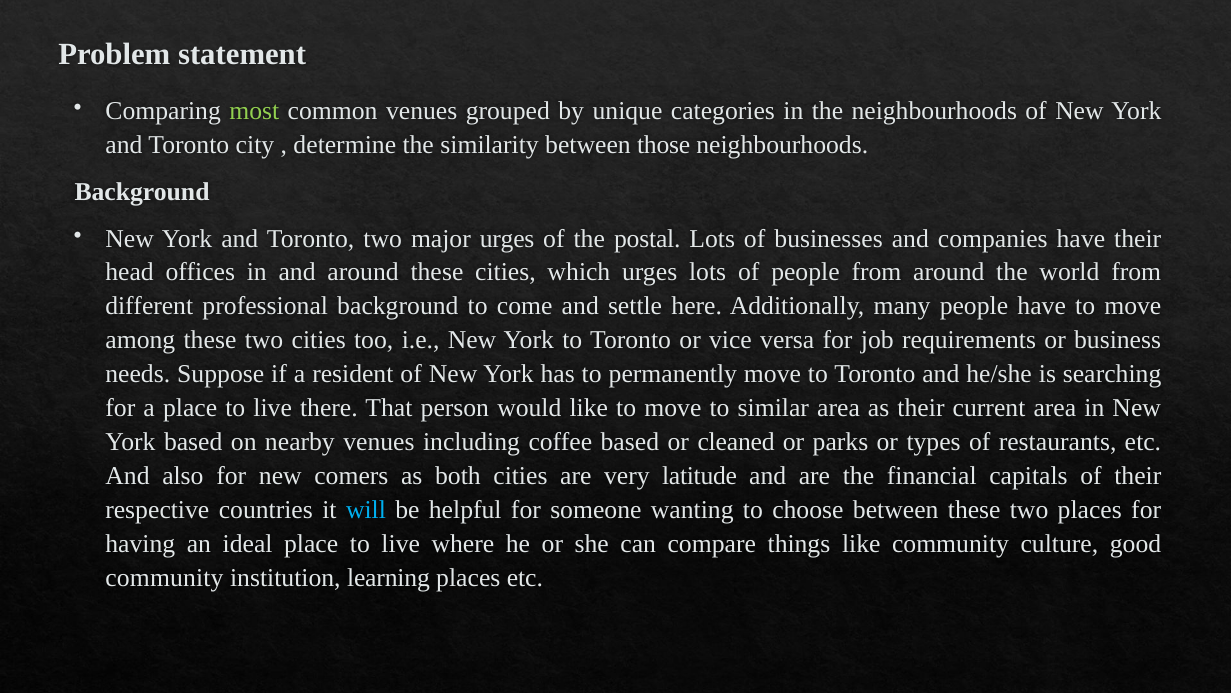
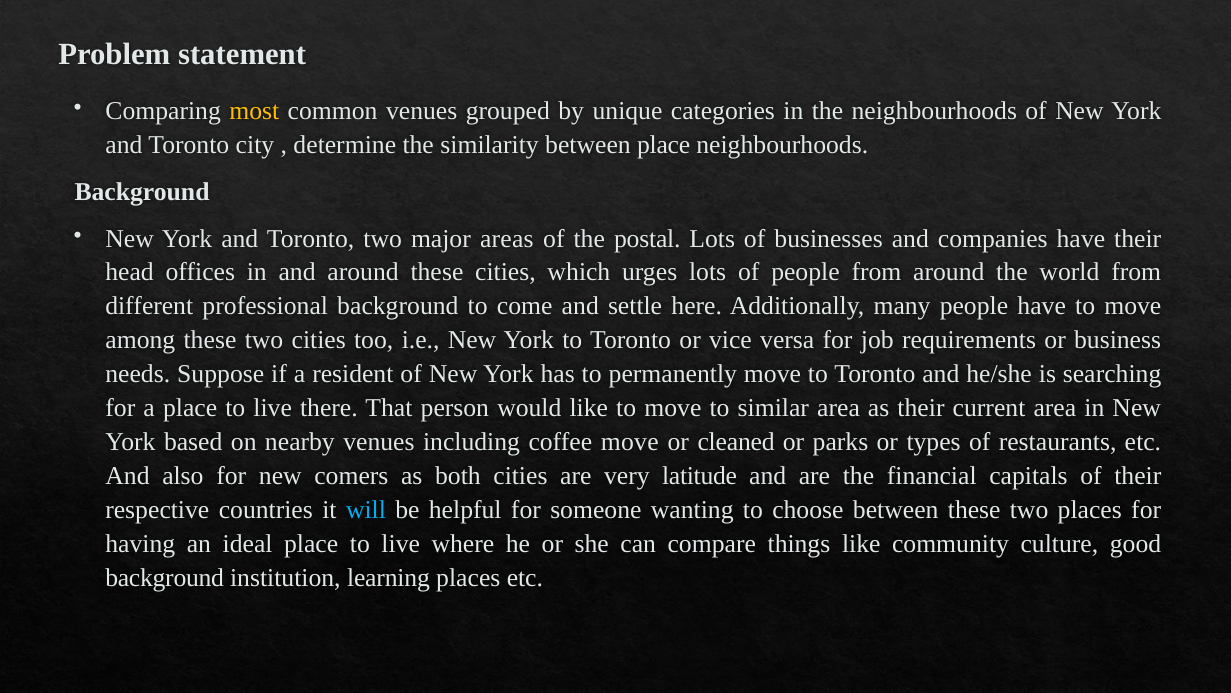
most colour: light green -> yellow
between those: those -> place
major urges: urges -> areas
coffee based: based -> move
community at (164, 577): community -> background
